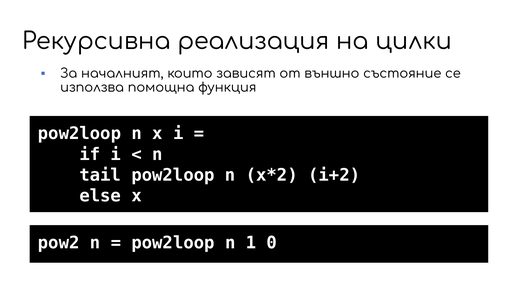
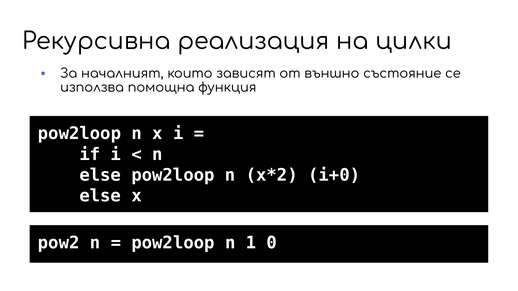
tail at (100, 175): tail -> else
i+2: i+2 -> i+0
